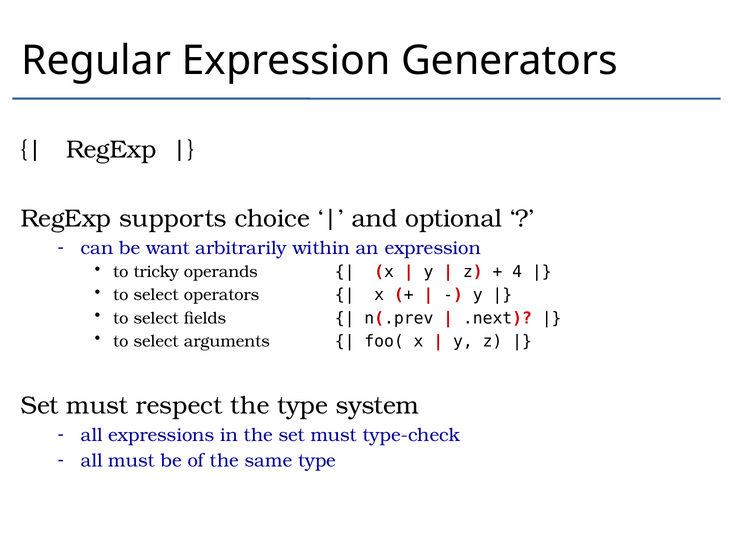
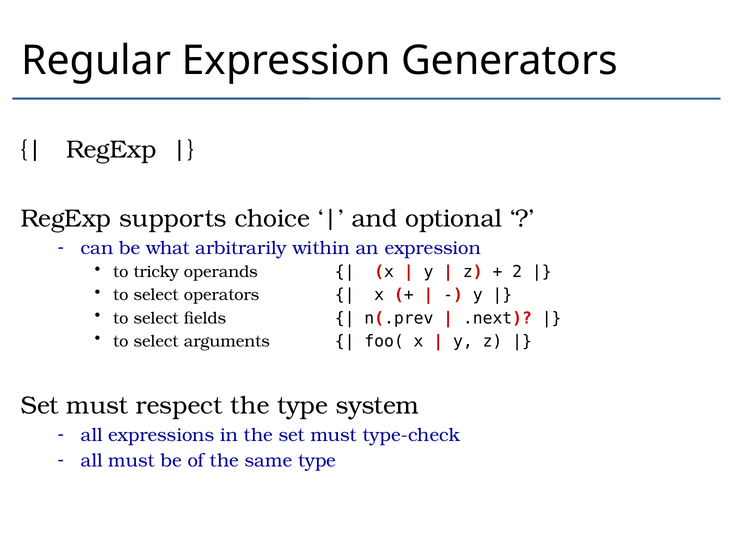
want: want -> what
4: 4 -> 2
